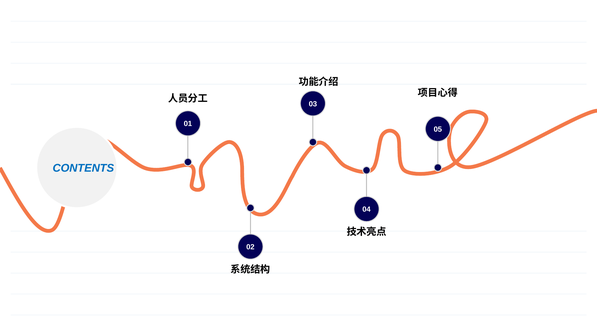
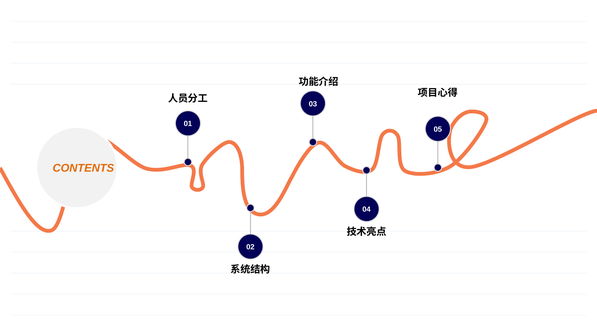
CONTENTS colour: blue -> orange
